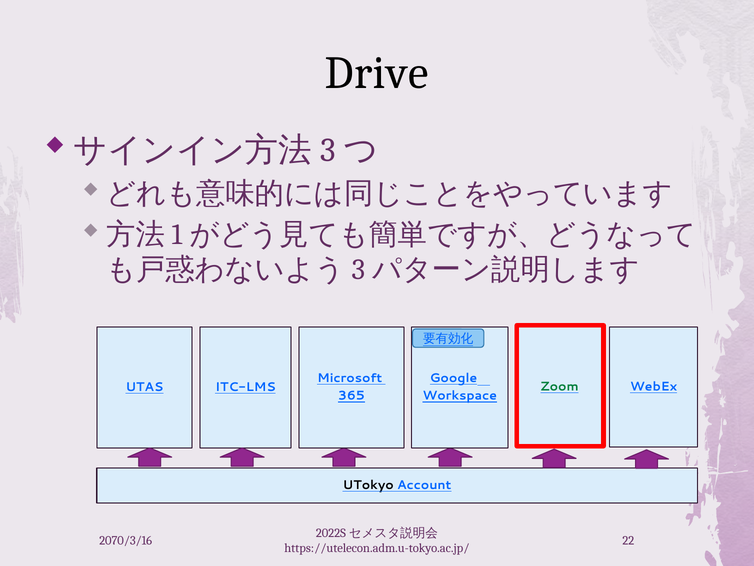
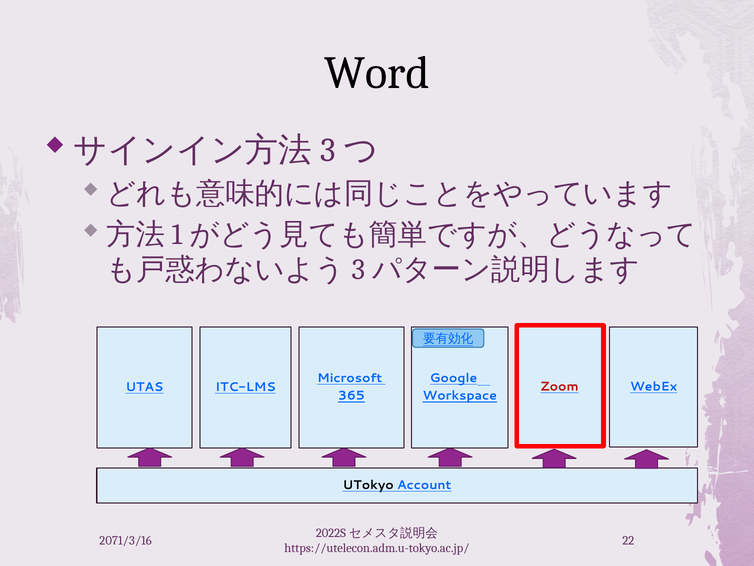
Drive: Drive -> Word
Zoom colour: green -> red
2070/3/16: 2070/3/16 -> 2071/3/16
